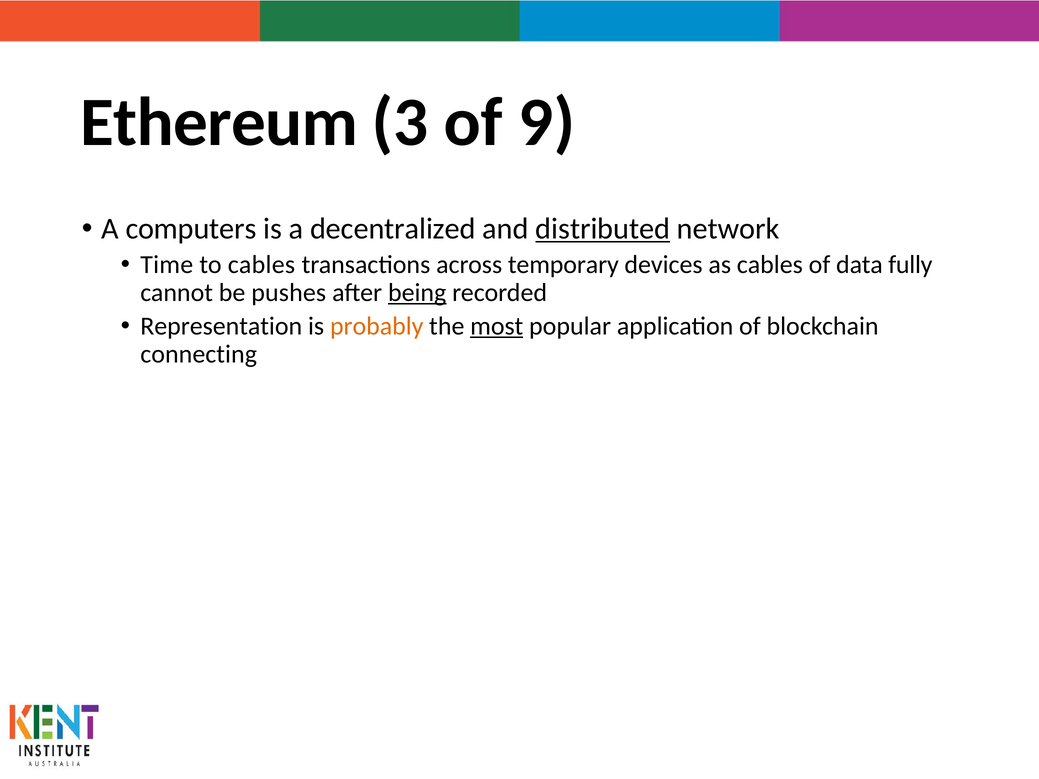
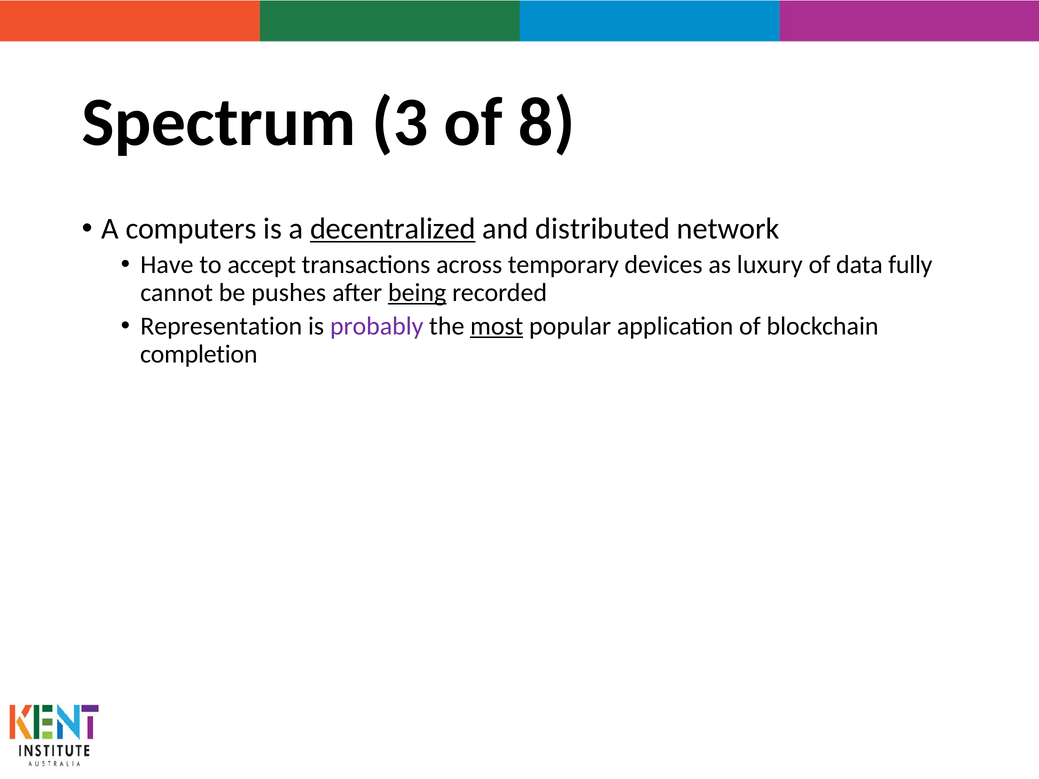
Ethereum: Ethereum -> Spectrum
9: 9 -> 8
decentralized underline: none -> present
distributed underline: present -> none
Time: Time -> Have
to cables: cables -> accept
as cables: cables -> luxury
probably colour: orange -> purple
connecting: connecting -> completion
